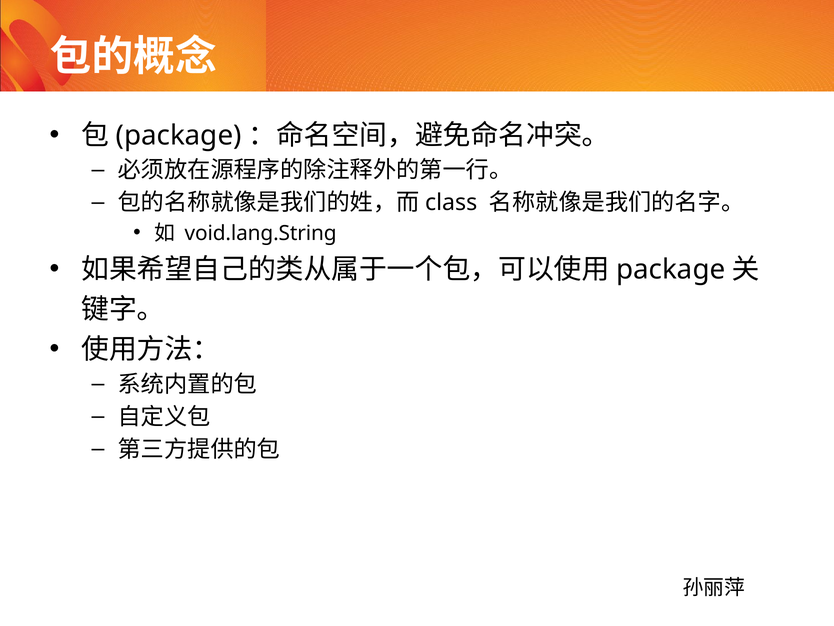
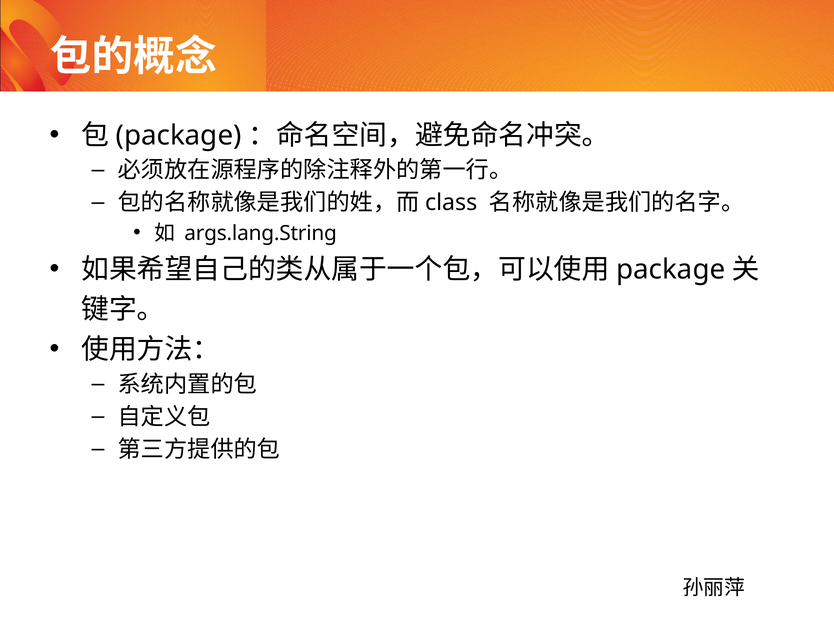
void.lang.String: void.lang.String -> args.lang.String
